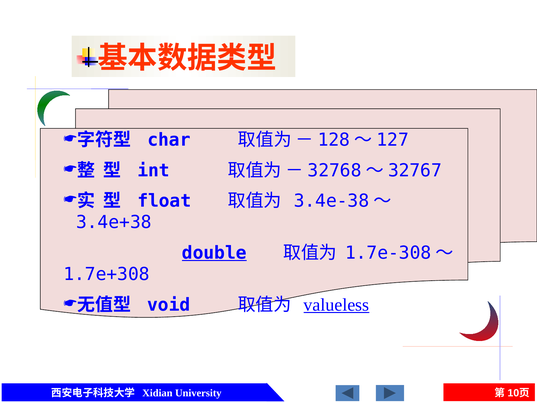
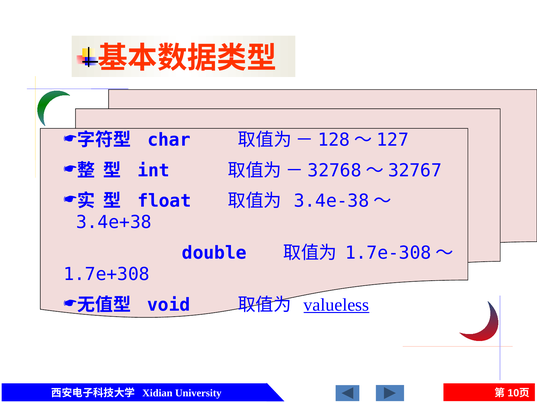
double underline: present -> none
